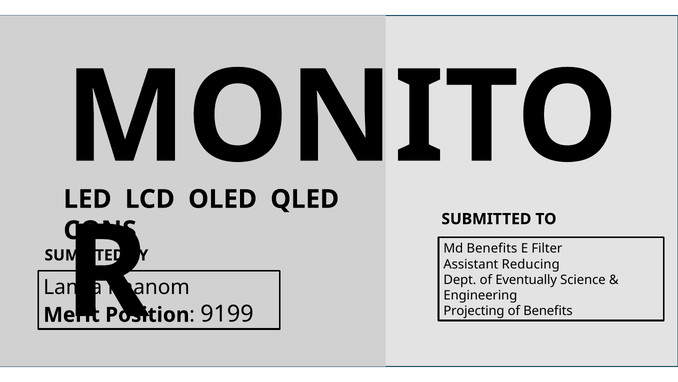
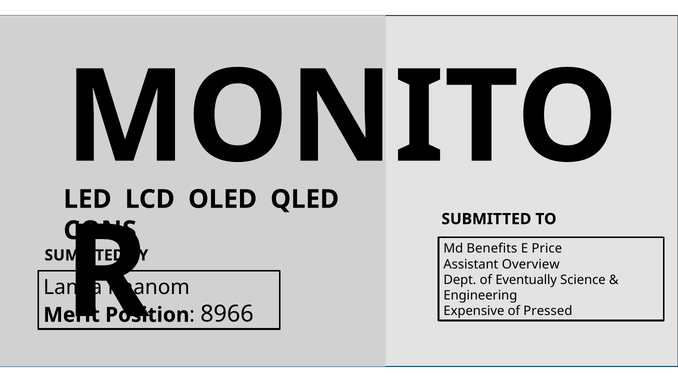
Filter: Filter -> Price
Reducing: Reducing -> Overview
Projecting: Projecting -> Expensive
of Benefits: Benefits -> Pressed
9199: 9199 -> 8966
